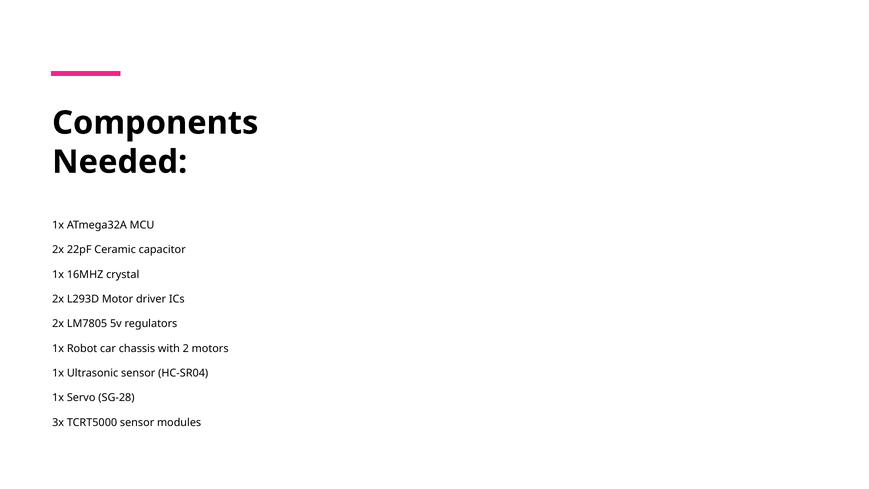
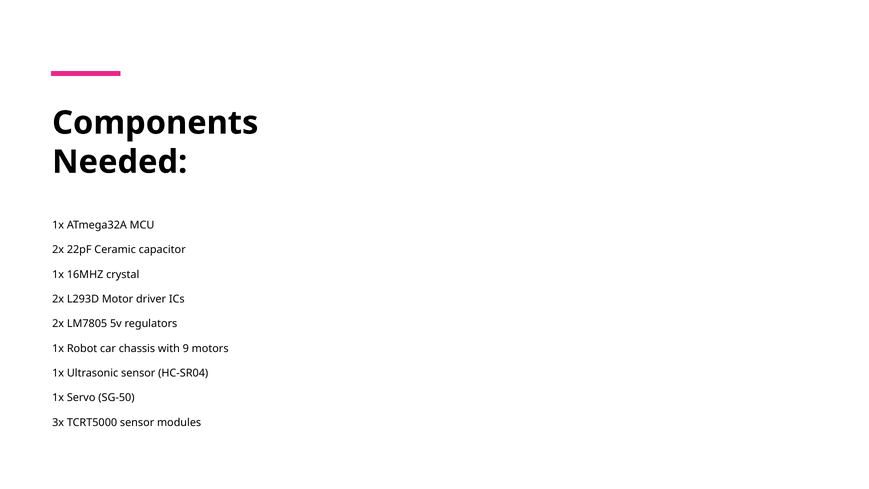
2: 2 -> 9
SG-28: SG-28 -> SG-50
